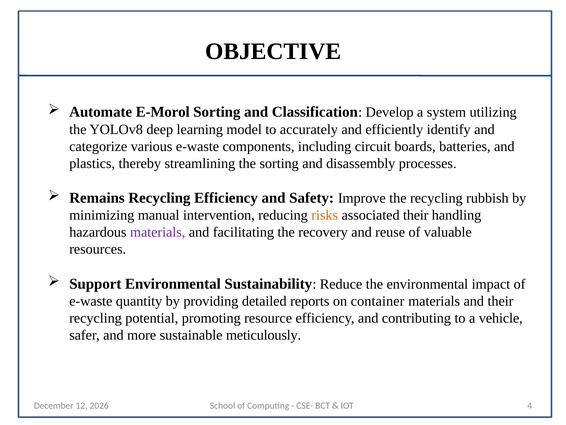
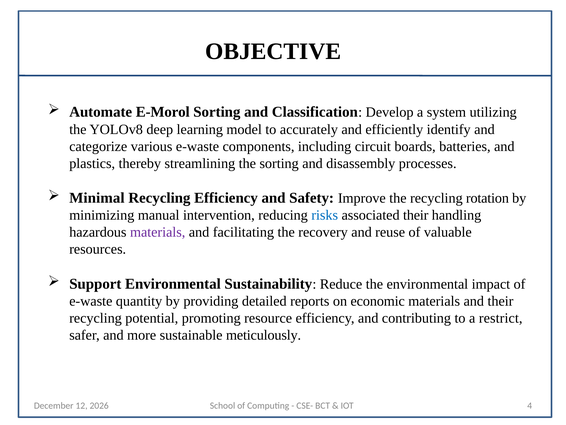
Remains: Remains -> Minimal
rubbish: rubbish -> rotation
risks colour: orange -> blue
container: container -> economic
vehicle: vehicle -> restrict
